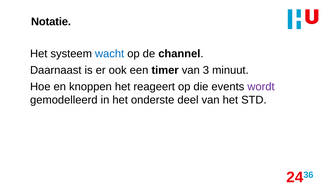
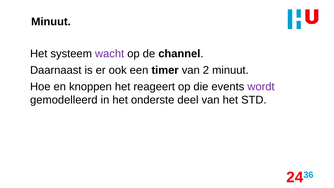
Notatie at (51, 22): Notatie -> Minuut
wacht colour: blue -> purple
3: 3 -> 2
